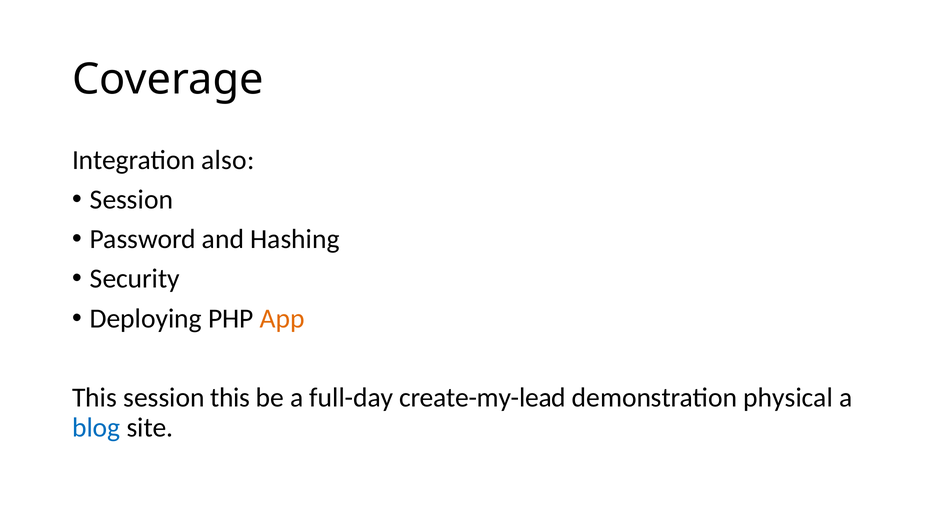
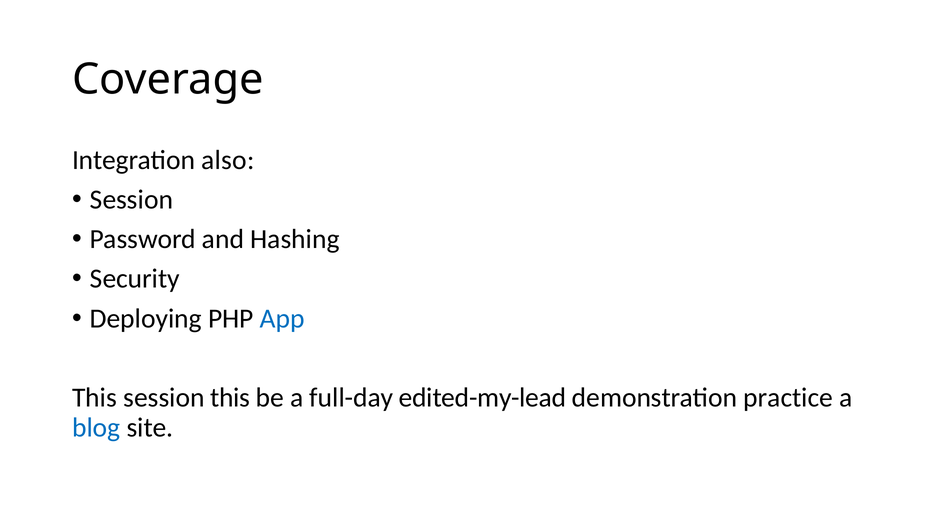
App colour: orange -> blue
create-my-lead: create-my-lead -> edited-my-lead
physical: physical -> practice
